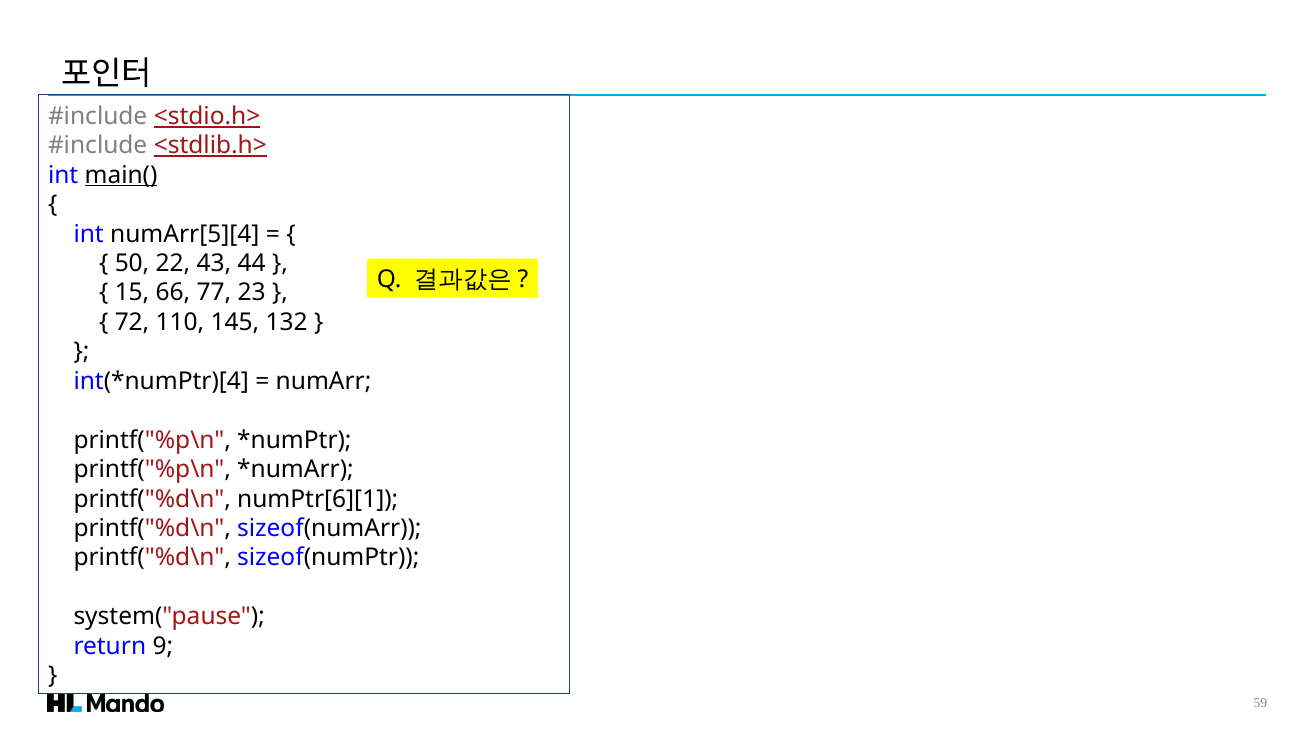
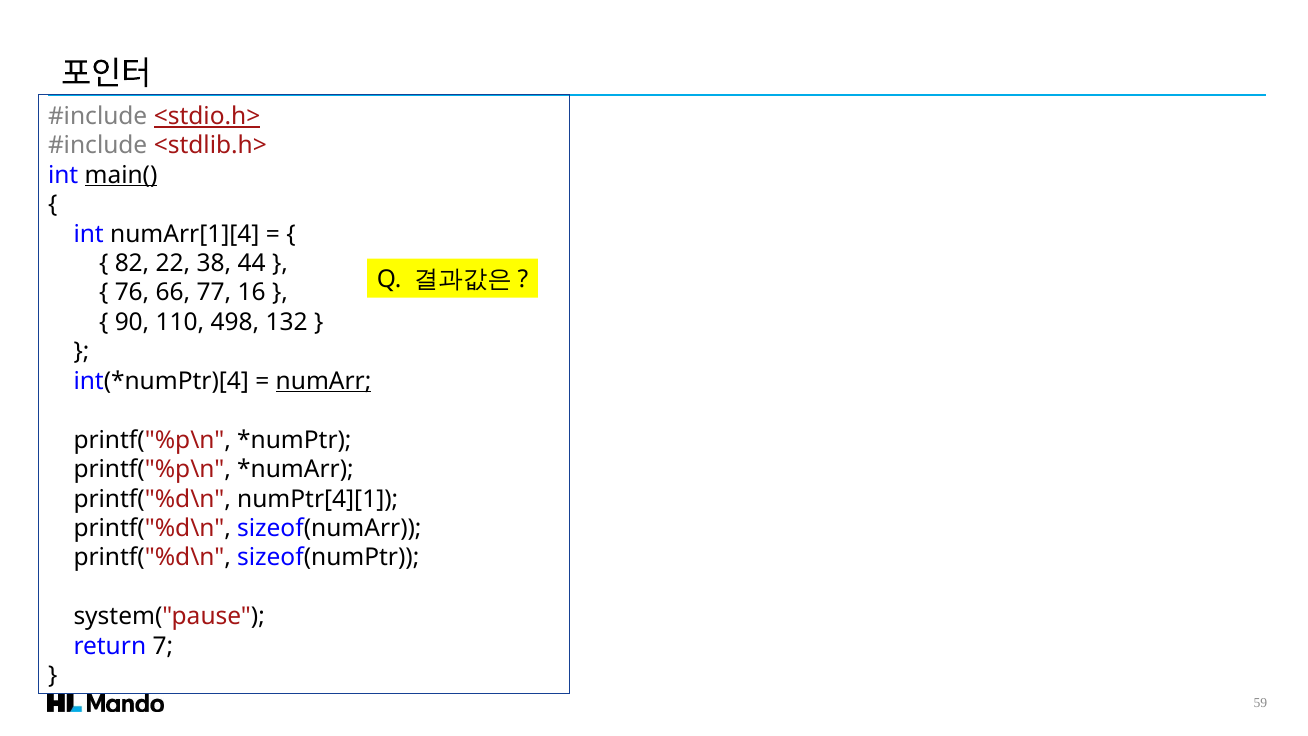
<stdlib.h> underline: present -> none
numArr[5][4: numArr[5][4 -> numArr[1][4
50: 50 -> 82
43: 43 -> 38
15: 15 -> 76
23: 23 -> 16
72: 72 -> 90
145: 145 -> 498
numArr underline: none -> present
numPtr[6][1: numPtr[6][1 -> numPtr[4][1
9: 9 -> 7
